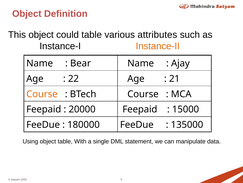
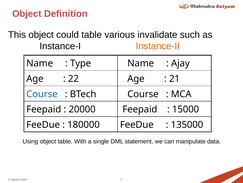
attributes: attributes -> invalidate
Bear: Bear -> Type
Course at (42, 94) colour: orange -> blue
